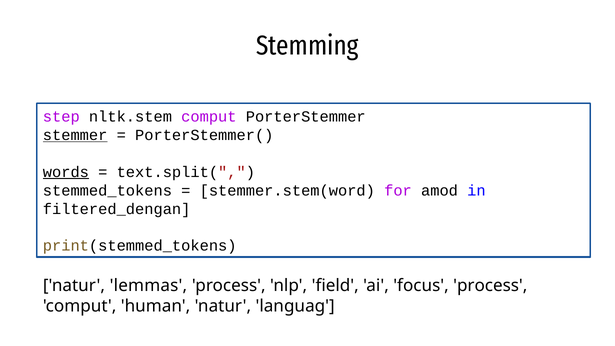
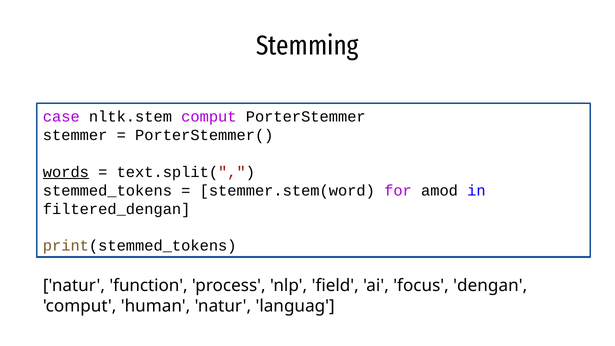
step: step -> case
stemmer underline: present -> none
lemmas: lemmas -> function
focus process: process -> dengan
